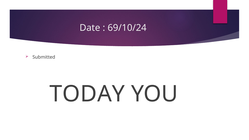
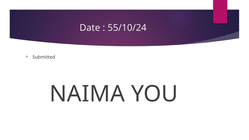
69/10/24: 69/10/24 -> 55/10/24
TODAY: TODAY -> NAIMA
